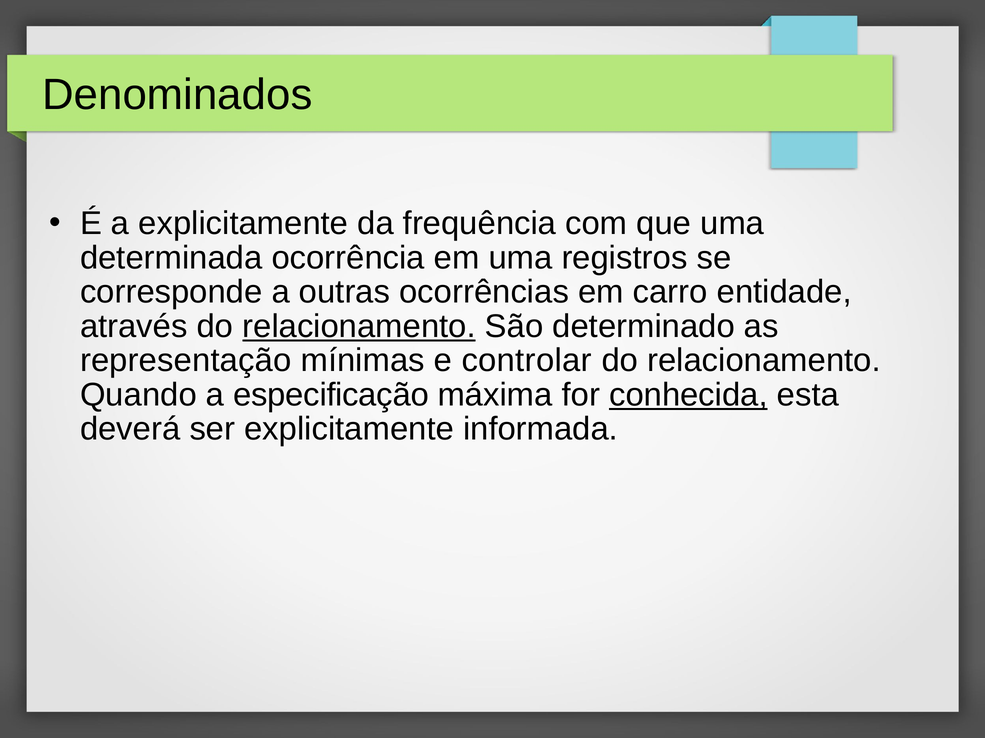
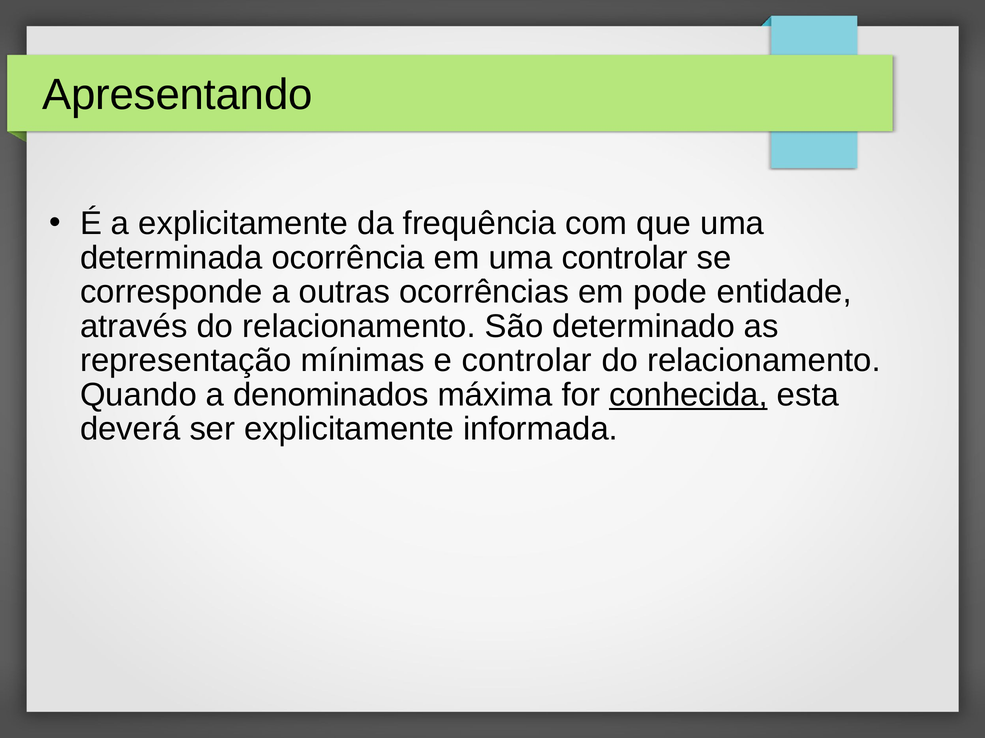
Denominados: Denominados -> Apresentando
uma registros: registros -> controlar
carro: carro -> pode
relacionamento at (359, 327) underline: present -> none
especificação: especificação -> denominados
